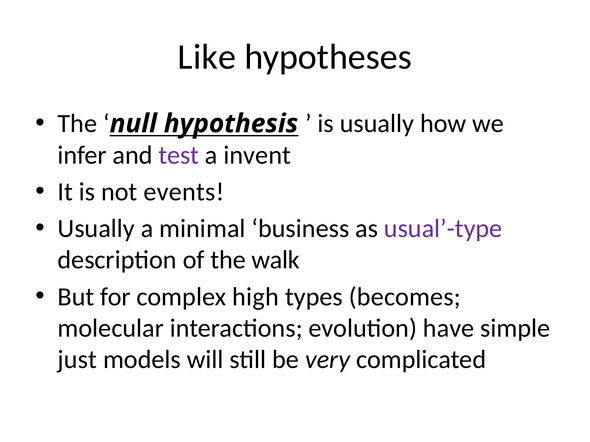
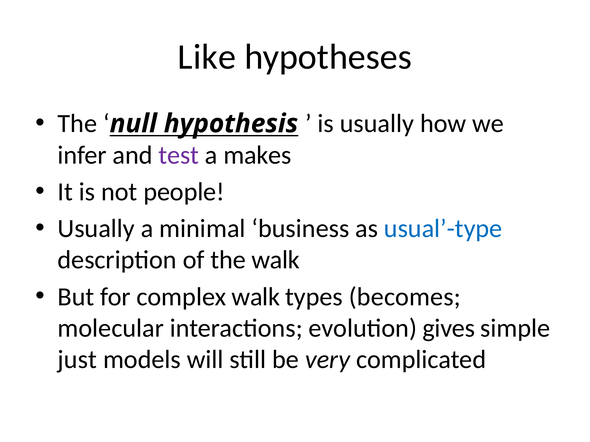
invent: invent -> makes
events: events -> people
usual’-type colour: purple -> blue
complex high: high -> walk
have: have -> gives
